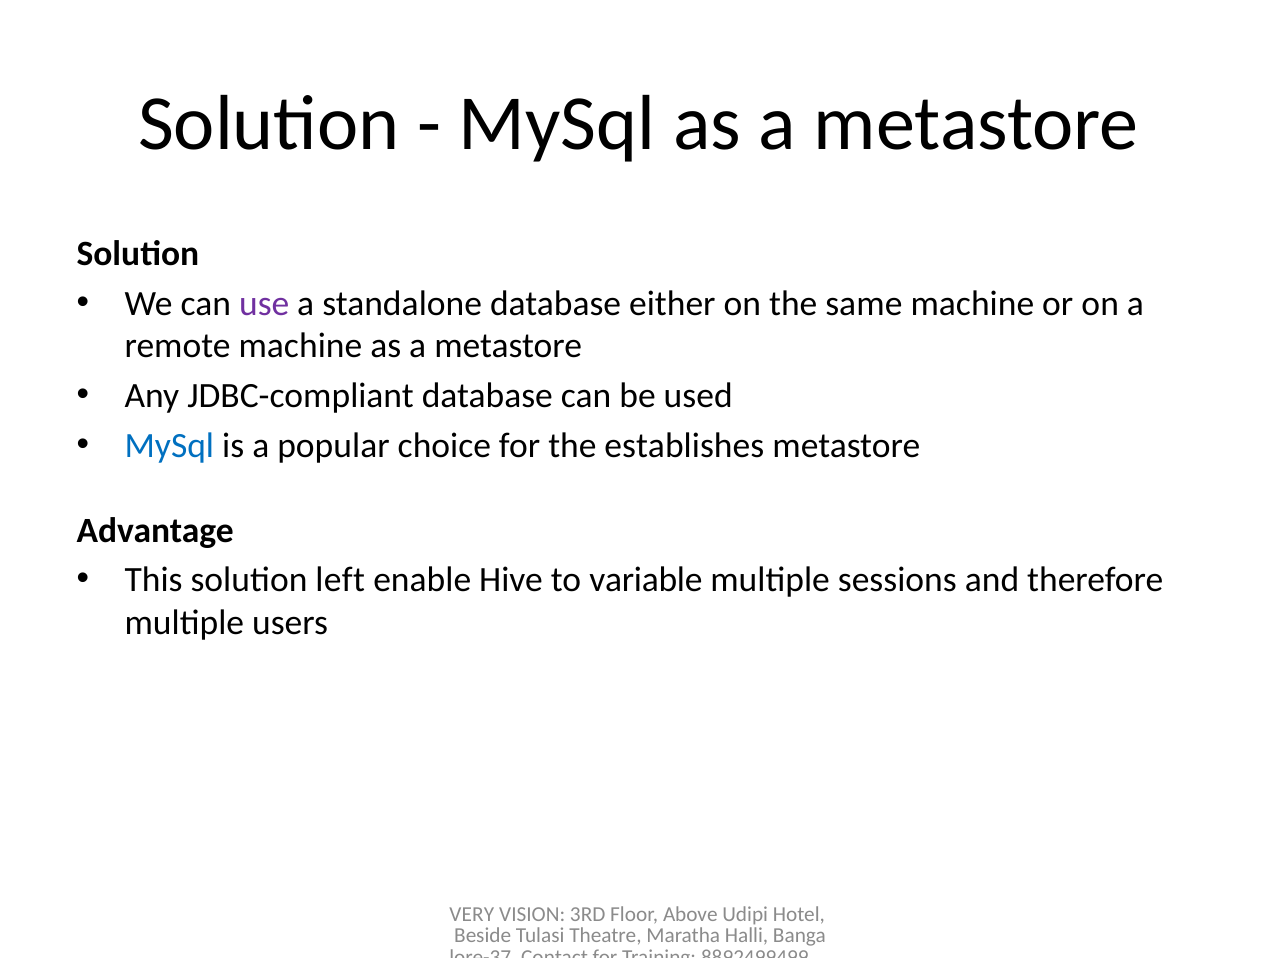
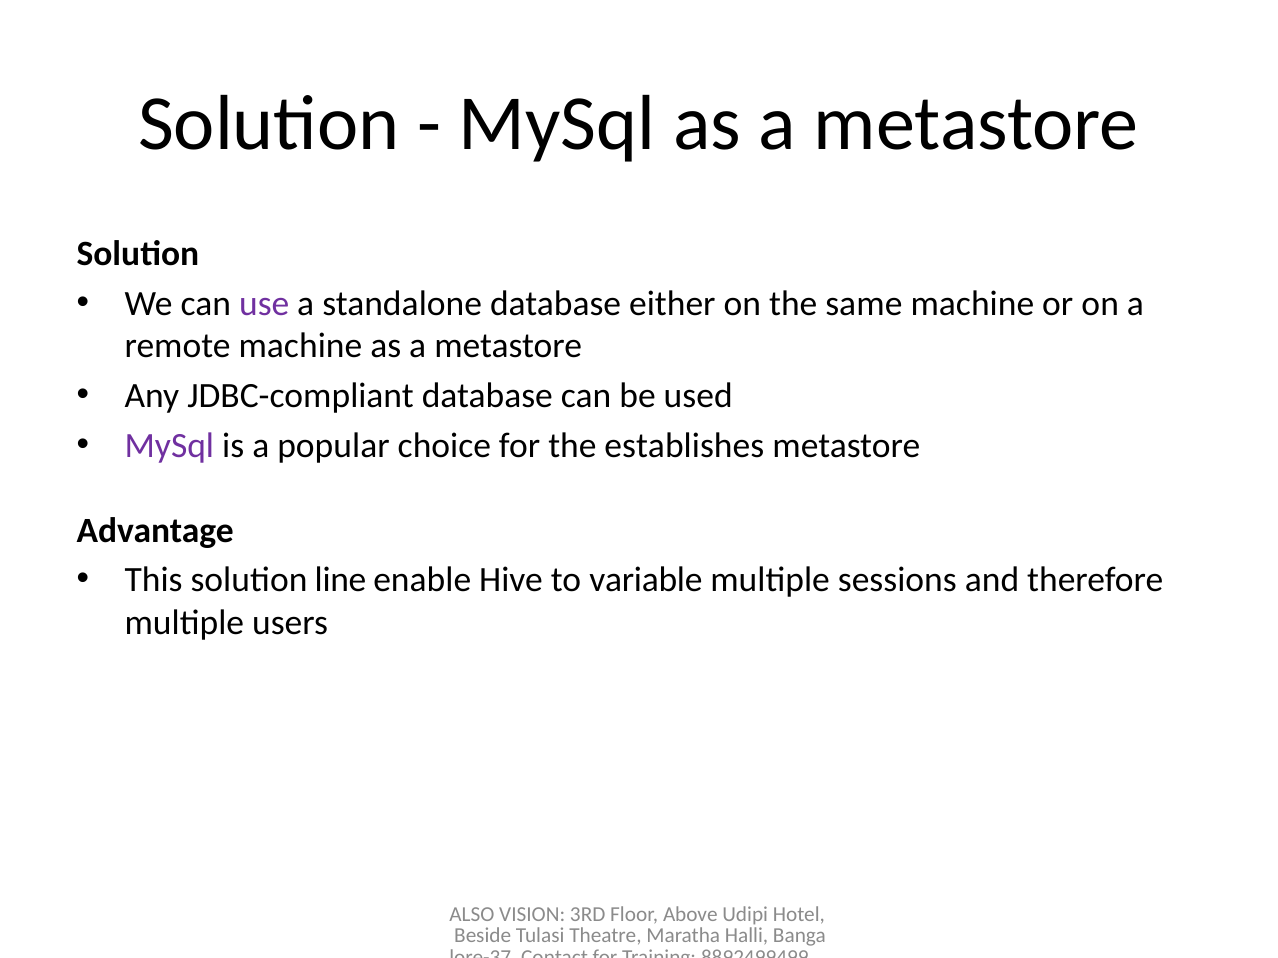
MySql at (169, 446) colour: blue -> purple
left: left -> line
VERY: VERY -> ALSO
